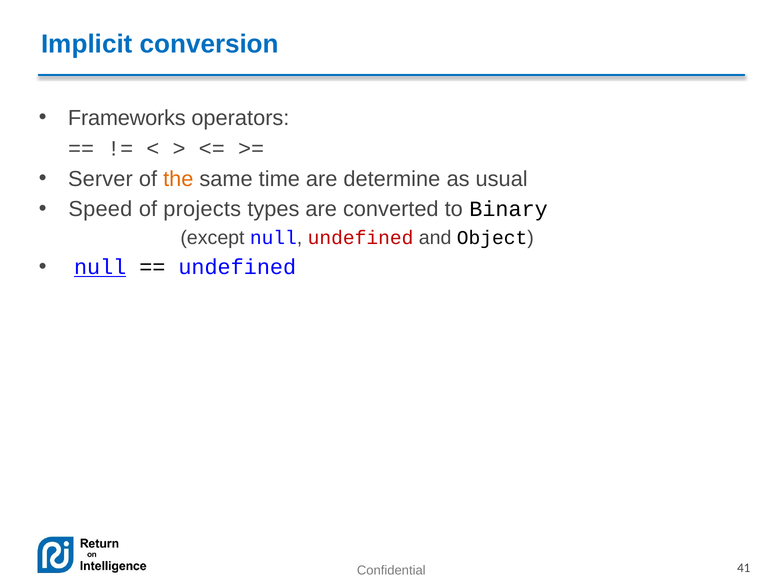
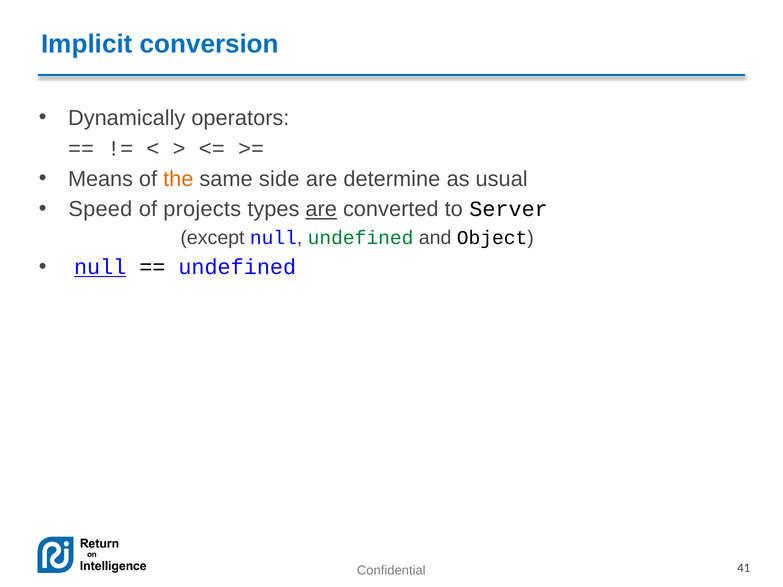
Frameworks: Frameworks -> Dynamically
Server: Server -> Means
time: time -> side
are at (321, 209) underline: none -> present
Binary: Binary -> Server
undefined at (361, 238) colour: red -> green
